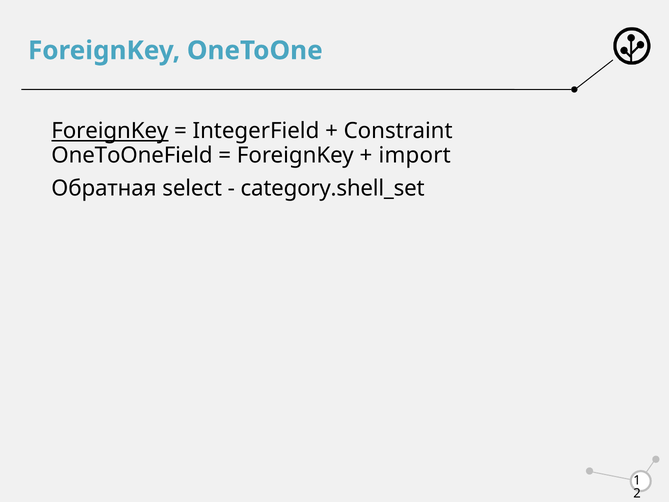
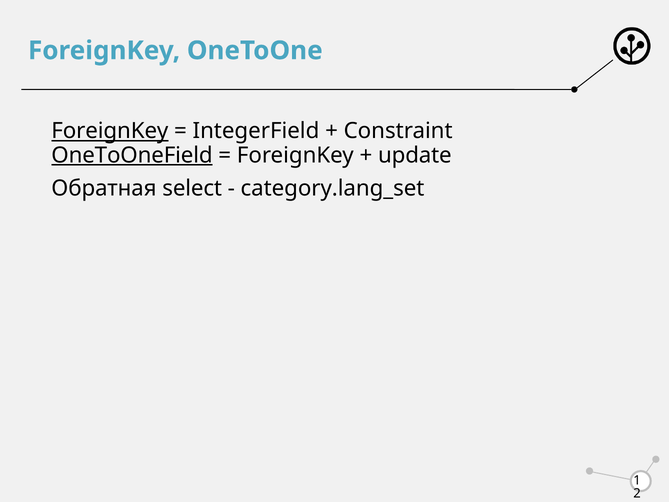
OneToOneField underline: none -> present
import: import -> update
category.shell_set: category.shell_set -> category.lang_set
